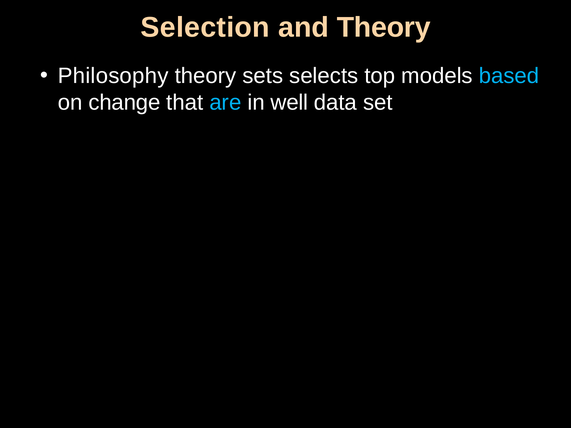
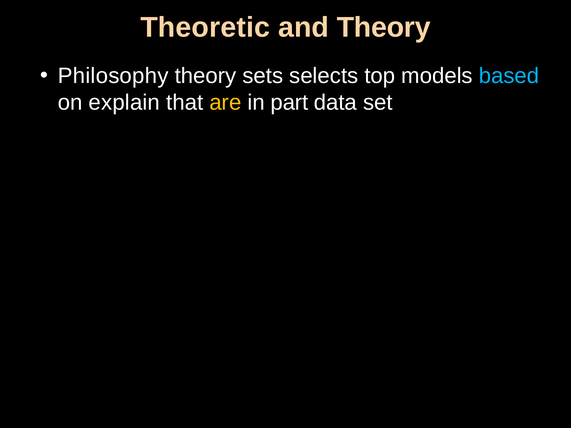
Selection: Selection -> Theoretic
change: change -> explain
are colour: light blue -> yellow
well: well -> part
